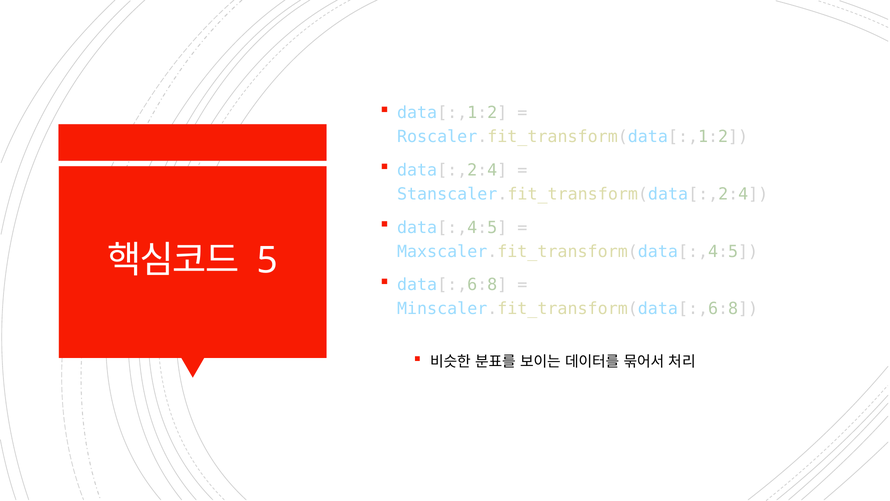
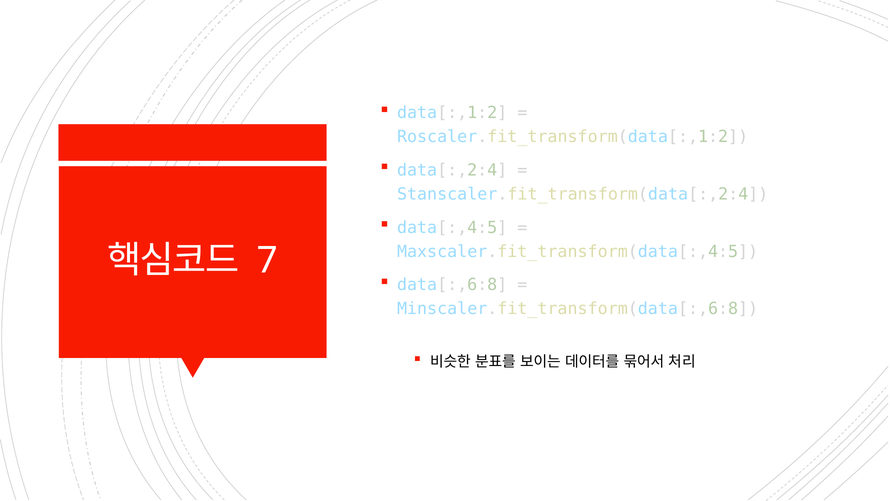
5: 5 -> 7
